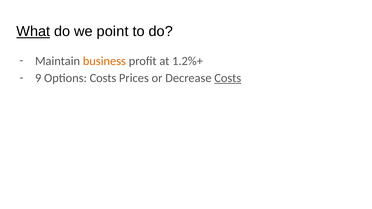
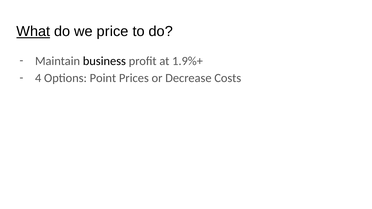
point: point -> price
business colour: orange -> black
1.2%+: 1.2%+ -> 1.9%+
9: 9 -> 4
Options Costs: Costs -> Point
Costs at (228, 78) underline: present -> none
